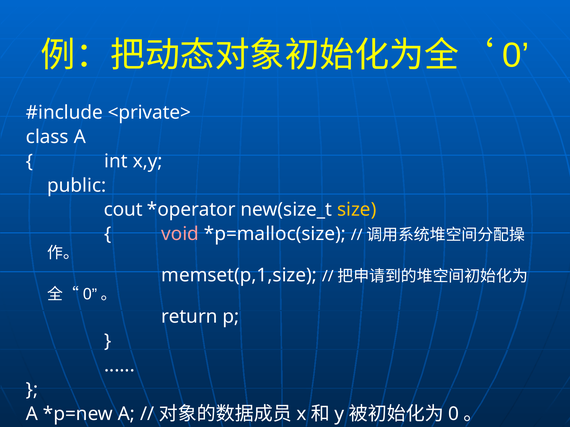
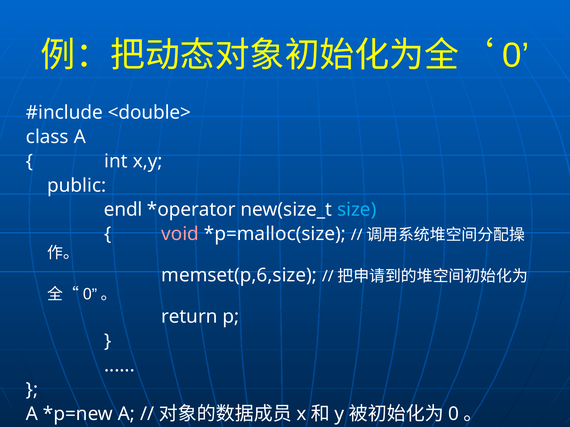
<private>: <private> -> <double>
cout: cout -> endl
size colour: yellow -> light blue
memset(p,1,size: memset(p,1,size -> memset(p,6,size
